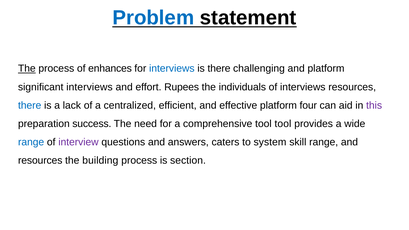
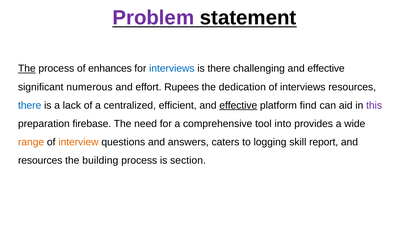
Problem colour: blue -> purple
challenging and platform: platform -> effective
significant interviews: interviews -> numerous
individuals: individuals -> dedication
effective at (238, 105) underline: none -> present
four: four -> find
success: success -> firebase
tool tool: tool -> into
range at (31, 142) colour: blue -> orange
interview colour: purple -> orange
system: system -> logging
skill range: range -> report
